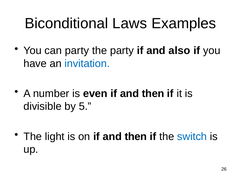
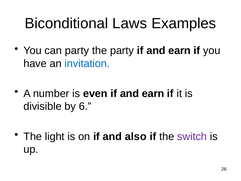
party if and also: also -> earn
even if and then: then -> earn
5: 5 -> 6
on if and then: then -> also
switch colour: blue -> purple
